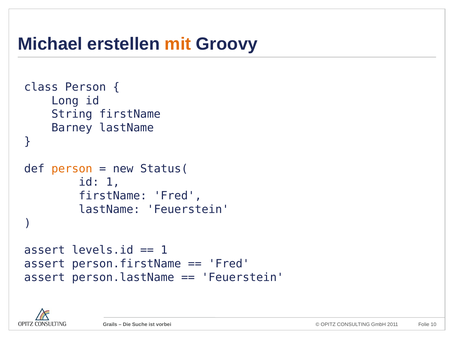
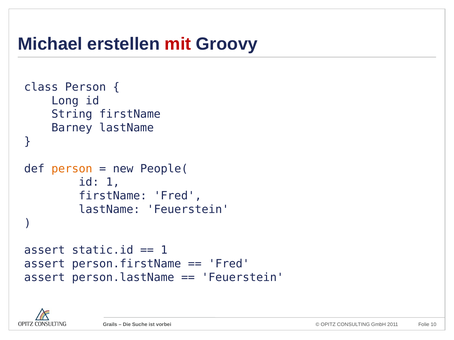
mit colour: orange -> red
Status(: Status( -> People(
levels.id: levels.id -> static.id
